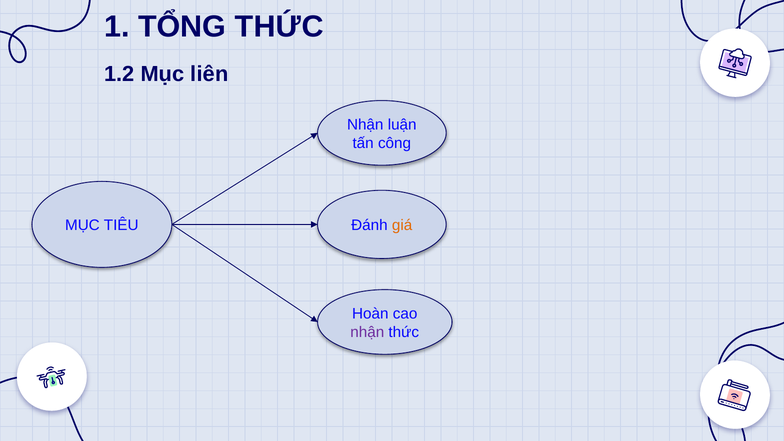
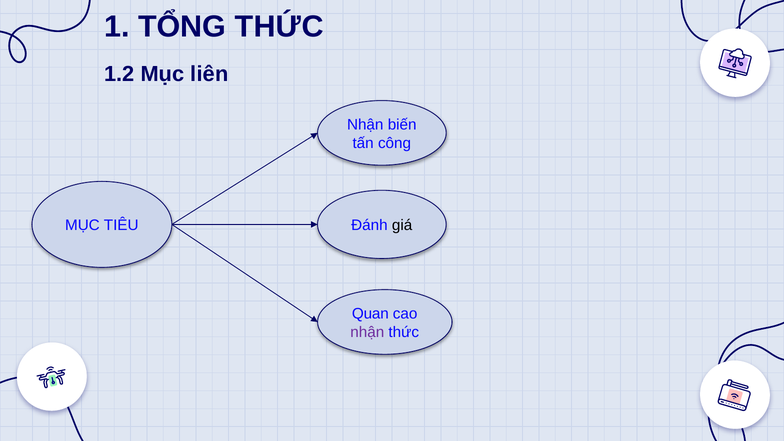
luận: luận -> biến
giá colour: orange -> black
Hoàn: Hoàn -> Quan
